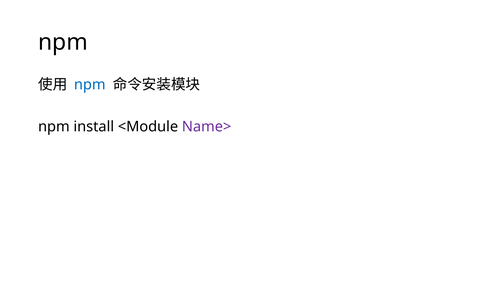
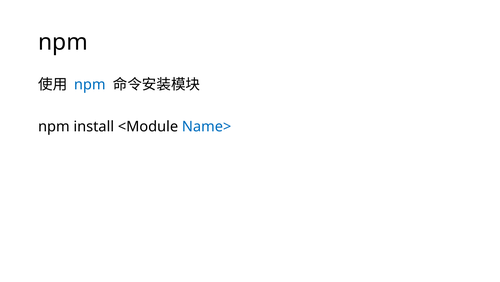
Name> colour: purple -> blue
